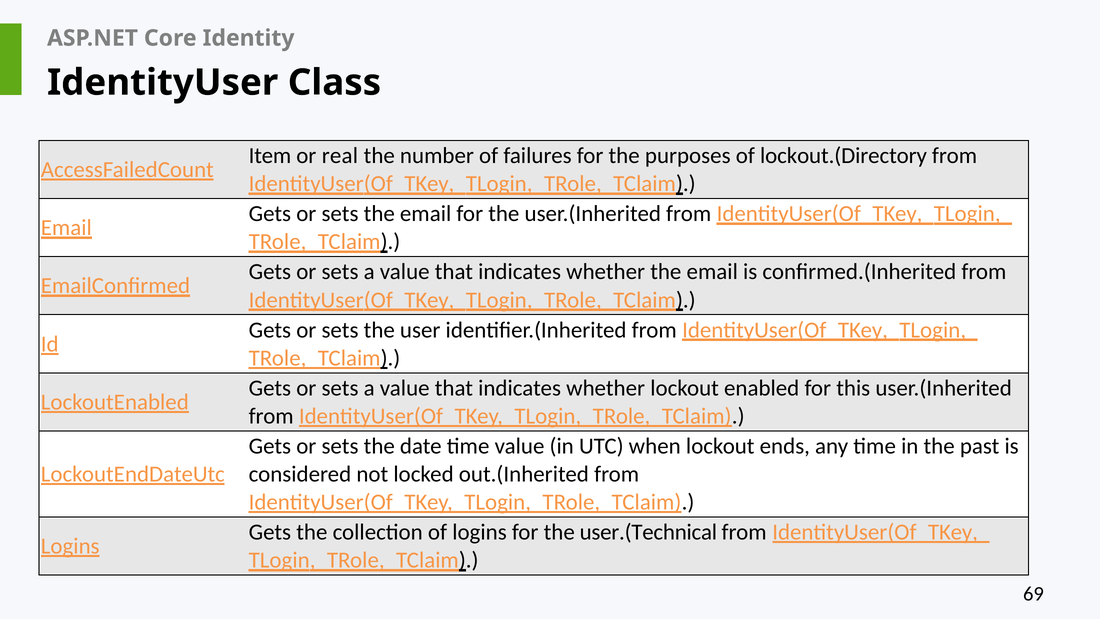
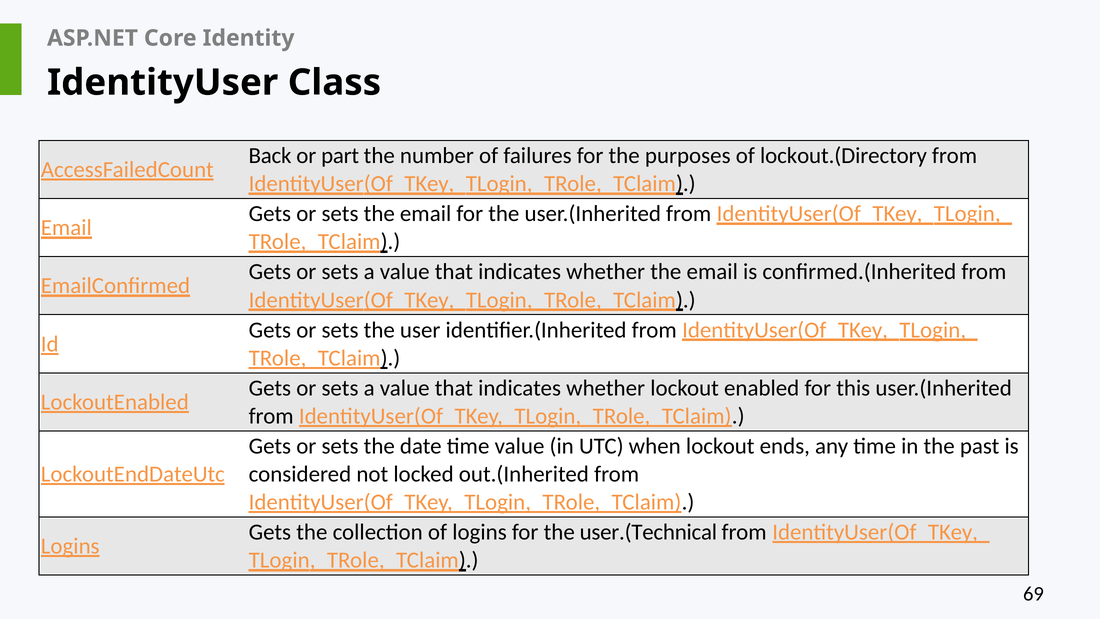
Item: Item -> Back
real: real -> part
